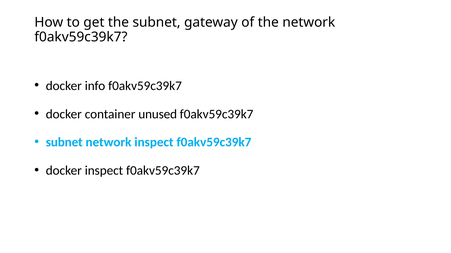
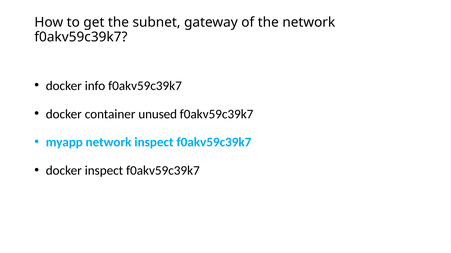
subnet at (64, 143): subnet -> myapp
